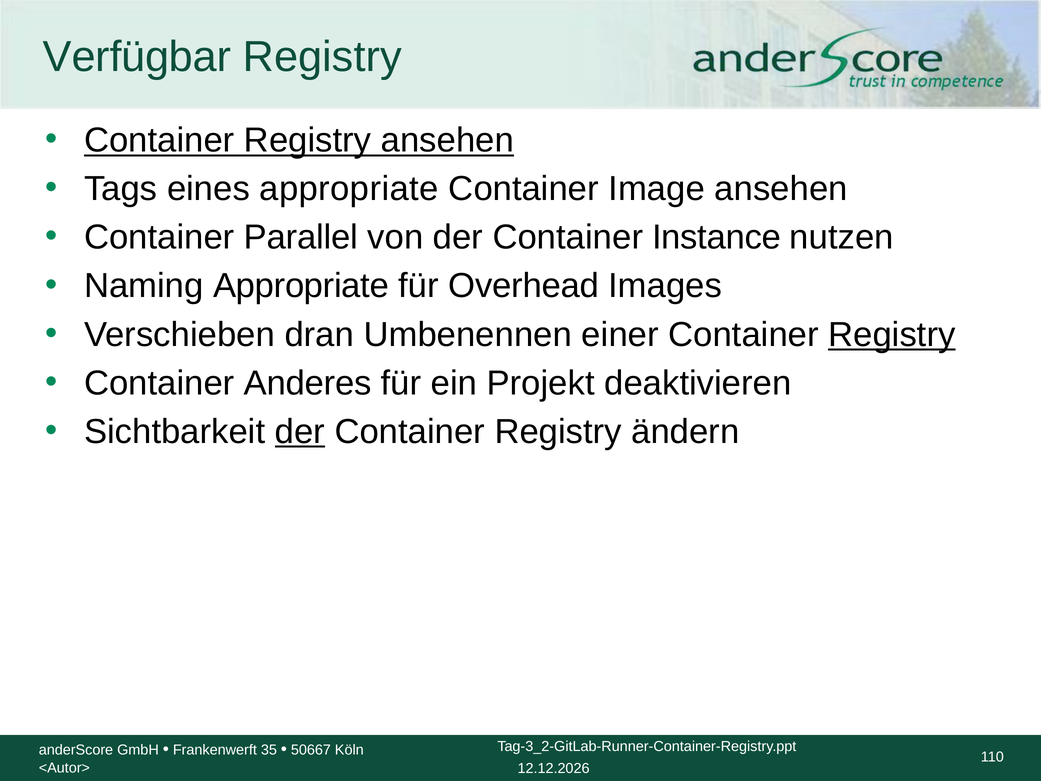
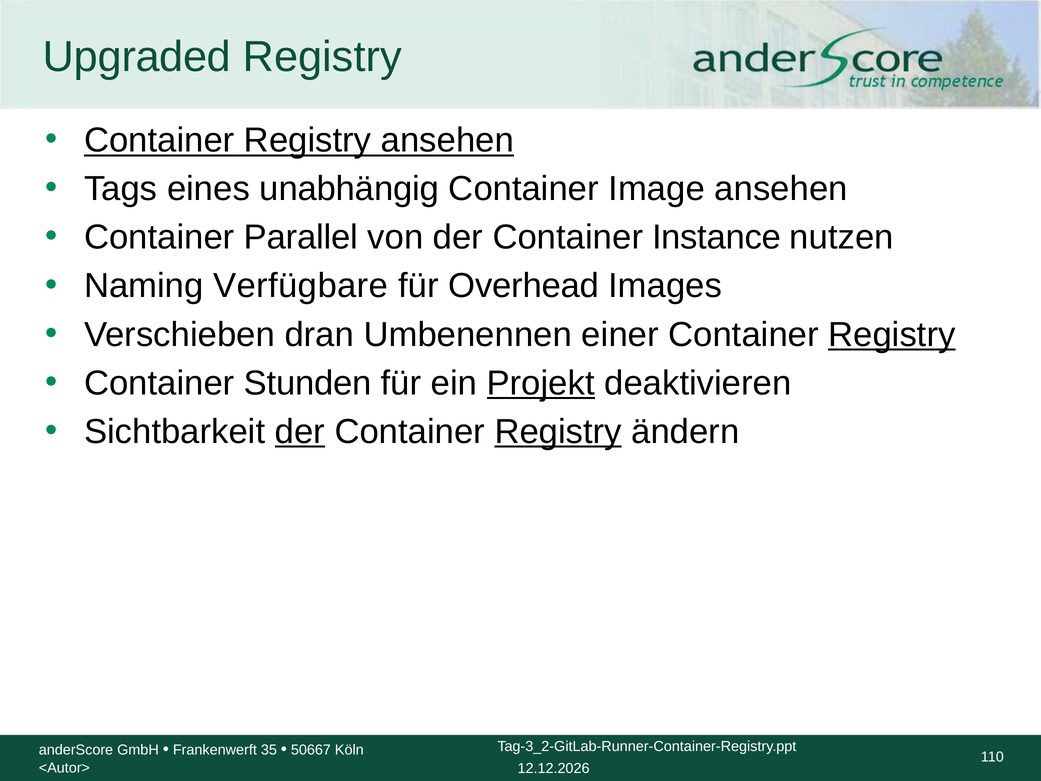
Verfügbar: Verfügbar -> Upgraded
eines appropriate: appropriate -> unabhängig
Naming Appropriate: Appropriate -> Verfügbare
Anderes: Anderes -> Stunden
Projekt underline: none -> present
Registry at (558, 432) underline: none -> present
